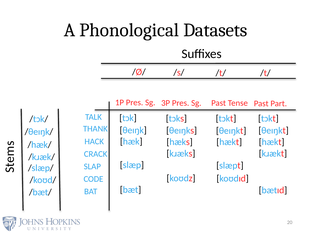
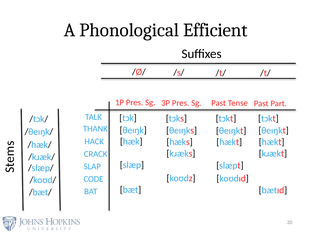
Datasets: Datasets -> Efficient
